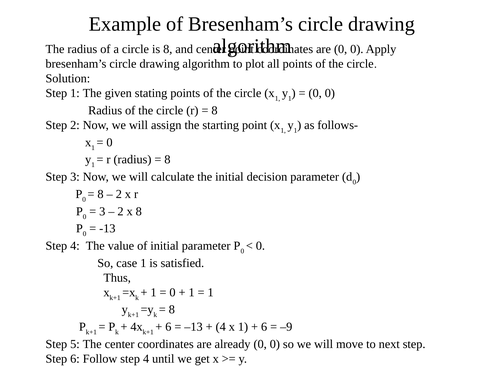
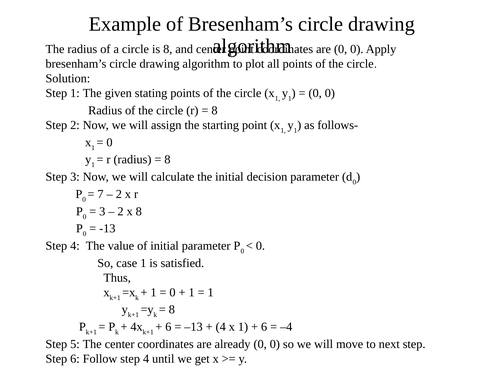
8 at (101, 194): 8 -> 7
–9: –9 -> –4
